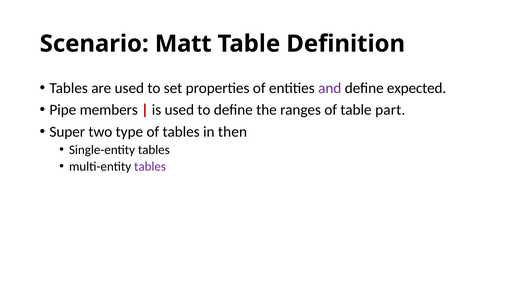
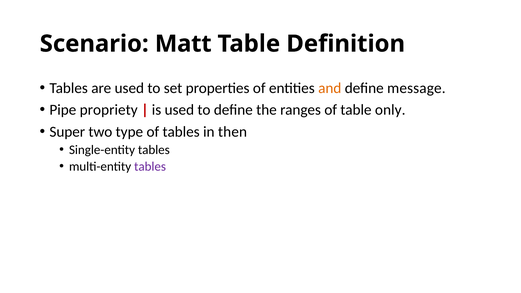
and colour: purple -> orange
expected: expected -> message
members: members -> propriety
part: part -> only
